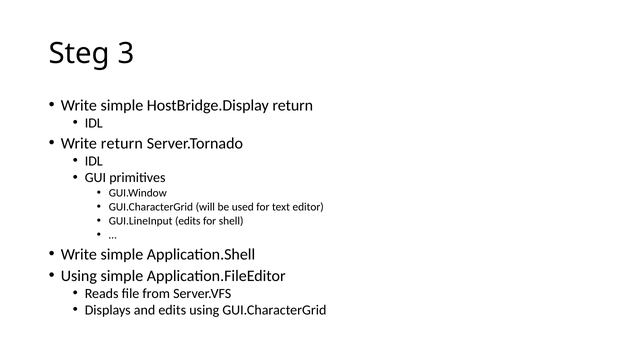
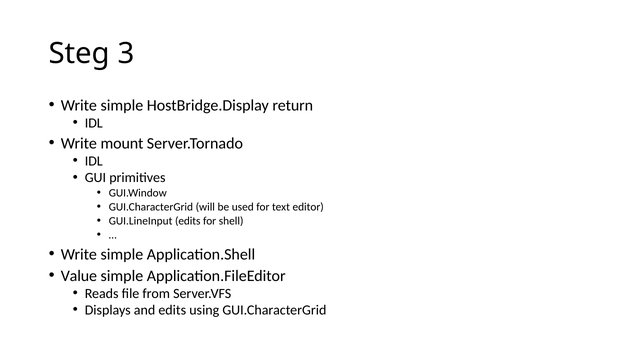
Write return: return -> mount
Using at (79, 276): Using -> Value
